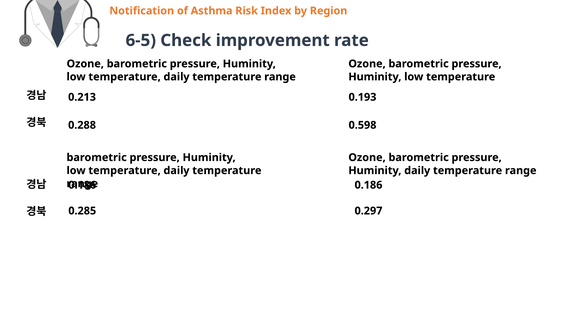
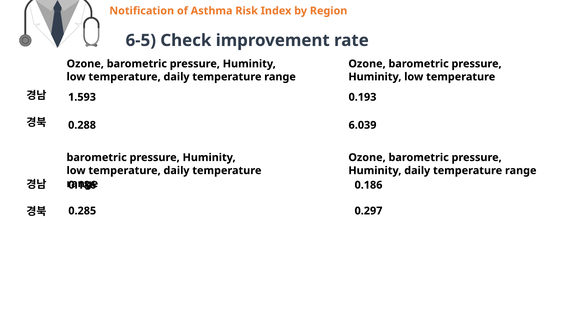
0.213: 0.213 -> 1.593
0.598: 0.598 -> 6.039
